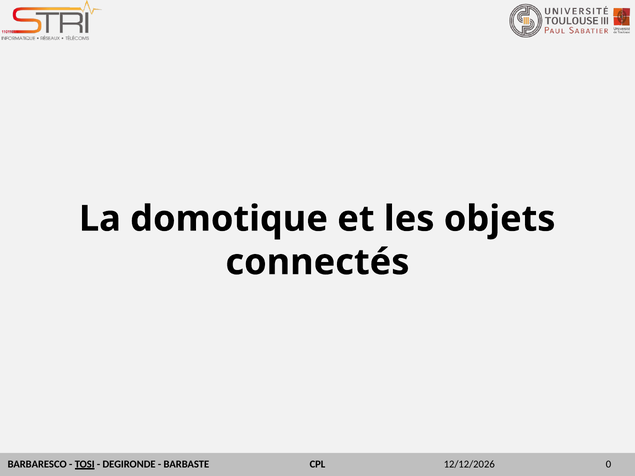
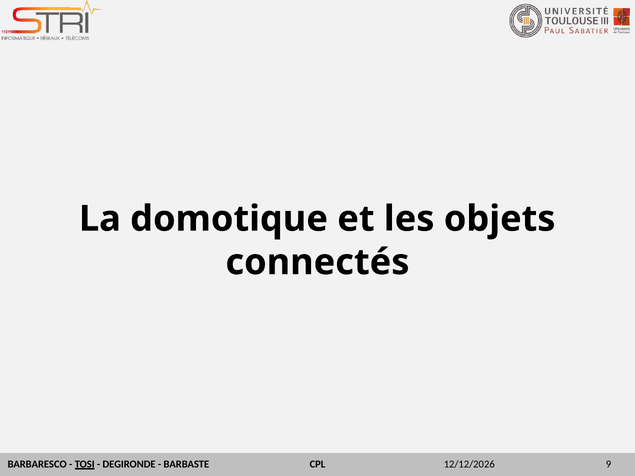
0: 0 -> 9
